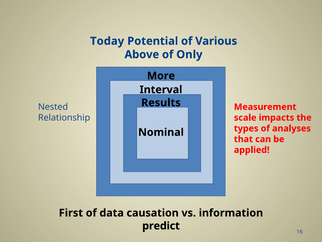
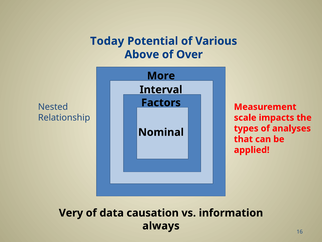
Only: Only -> Over
Results: Results -> Factors
First: First -> Very
predict: predict -> always
